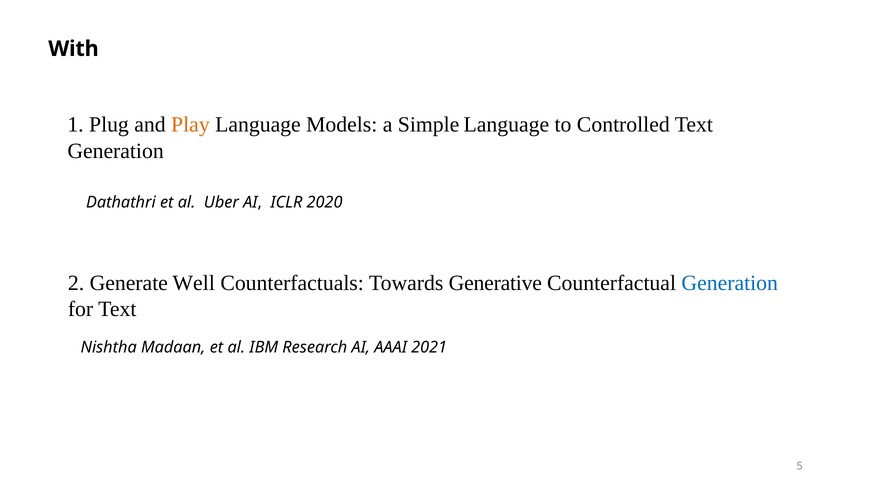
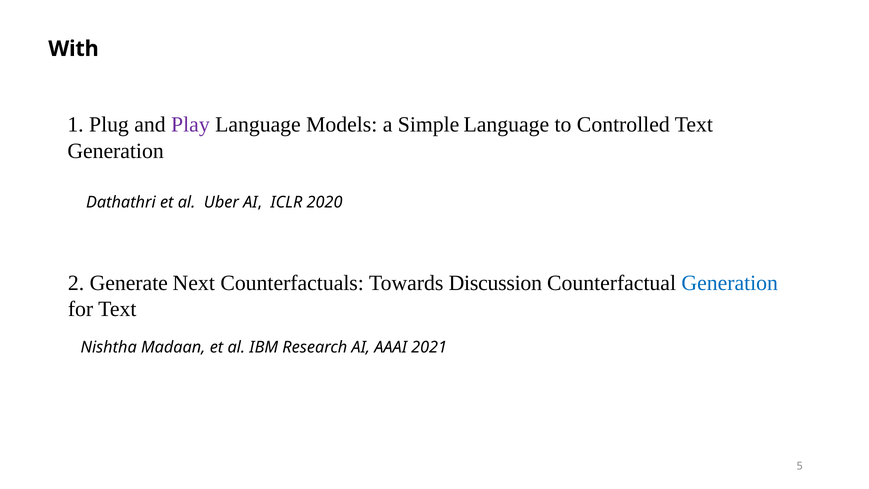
Play colour: orange -> purple
Well: Well -> Next
Generative: Generative -> Discussion
